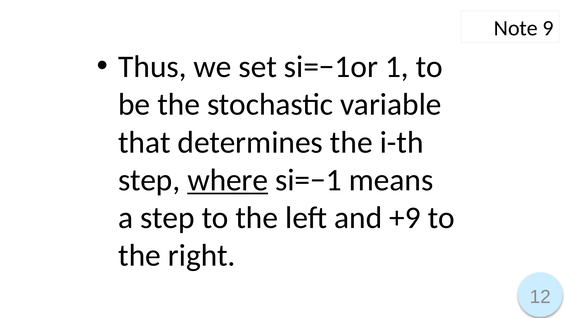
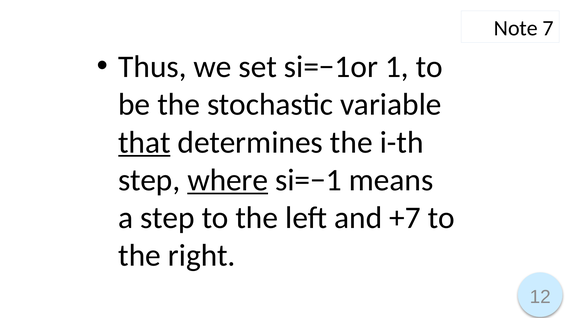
9: 9 -> 7
that underline: none -> present
+9: +9 -> +7
